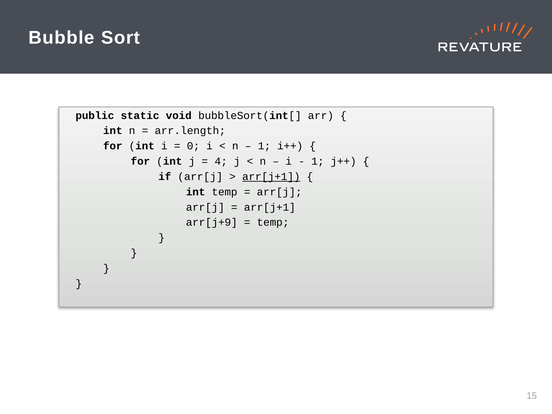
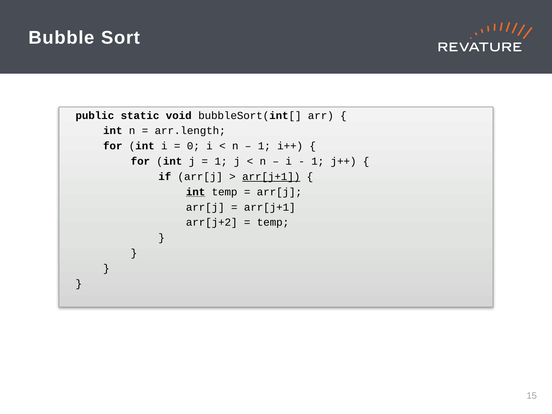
4 at (221, 161): 4 -> 1
int at (196, 192) underline: none -> present
arr[j+9: arr[j+9 -> arr[j+2
